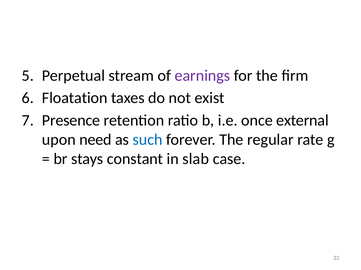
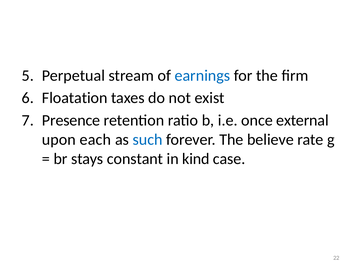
earnings colour: purple -> blue
need: need -> each
regular: regular -> believe
slab: slab -> kind
